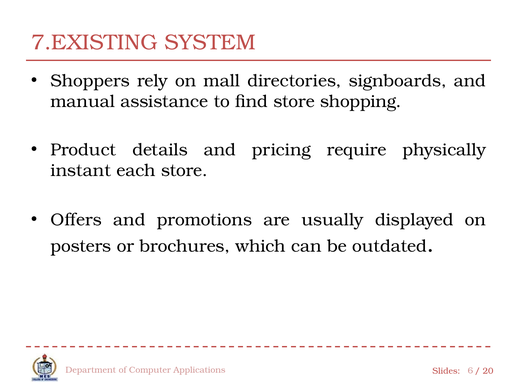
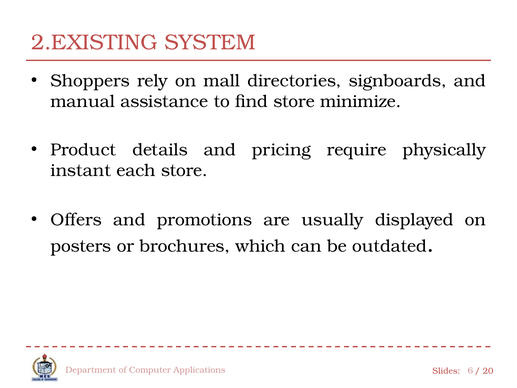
7.EXISTING: 7.EXISTING -> 2.EXISTING
shopping: shopping -> minimize
